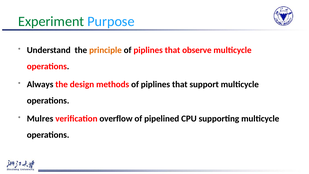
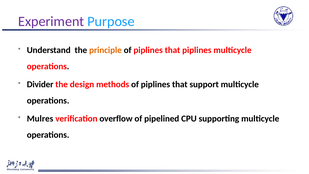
Experiment colour: green -> purple
that observe: observe -> piplines
Always: Always -> Divider
